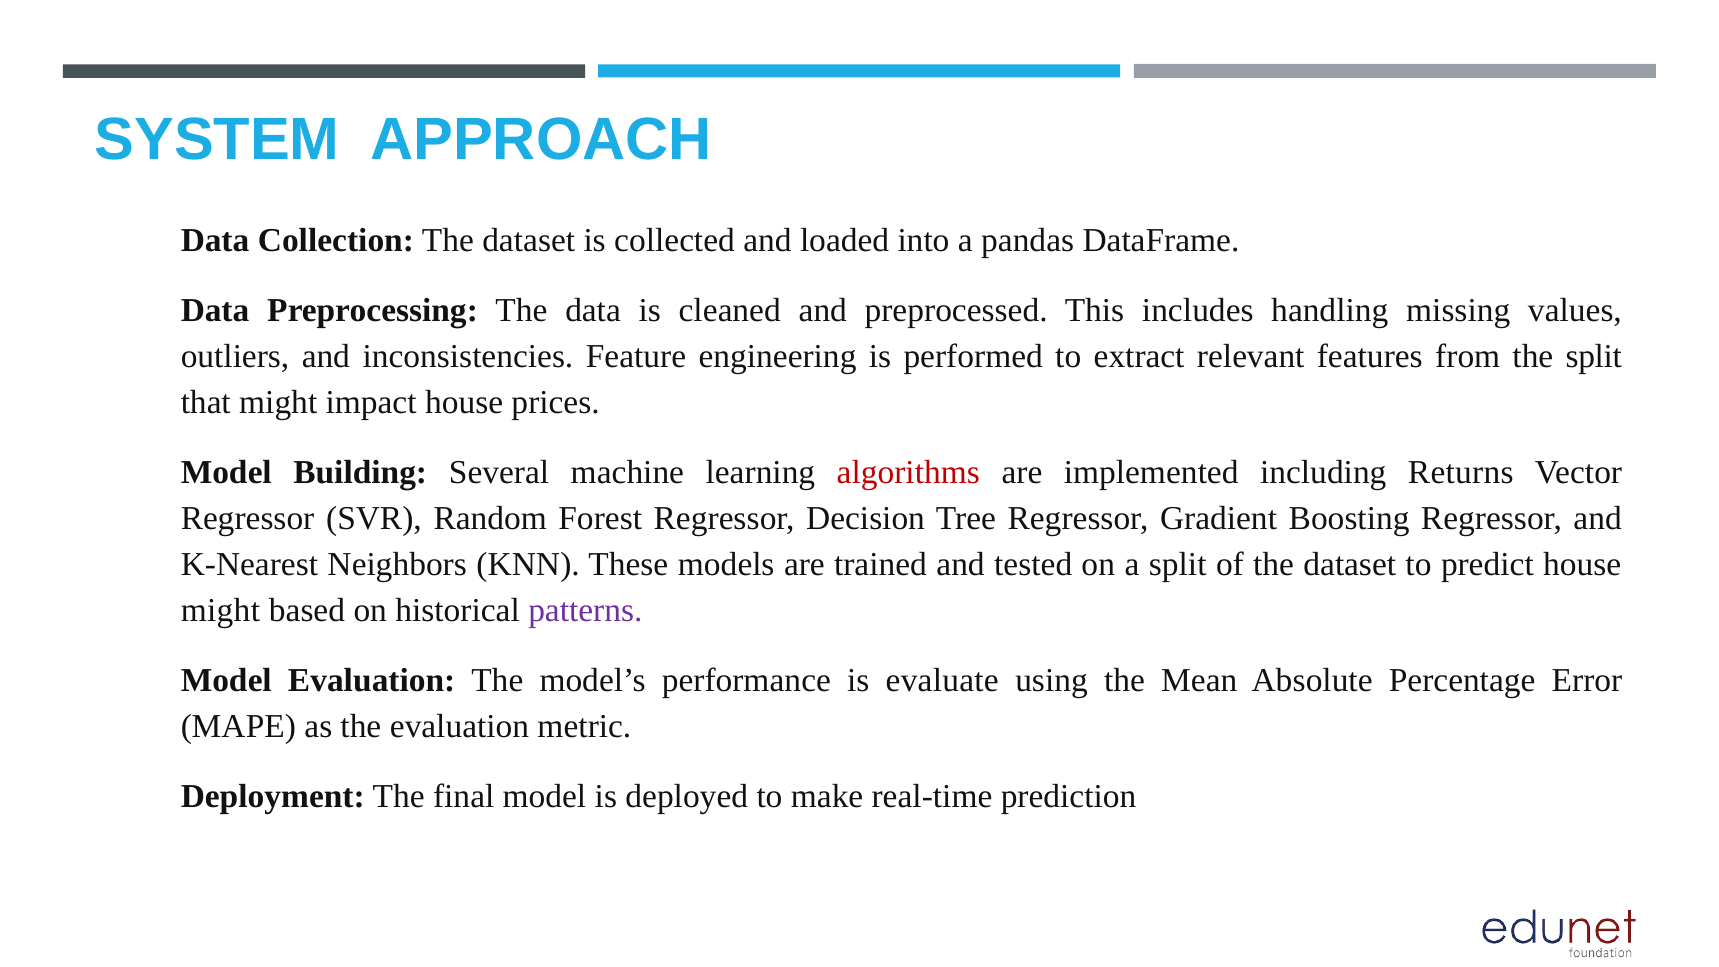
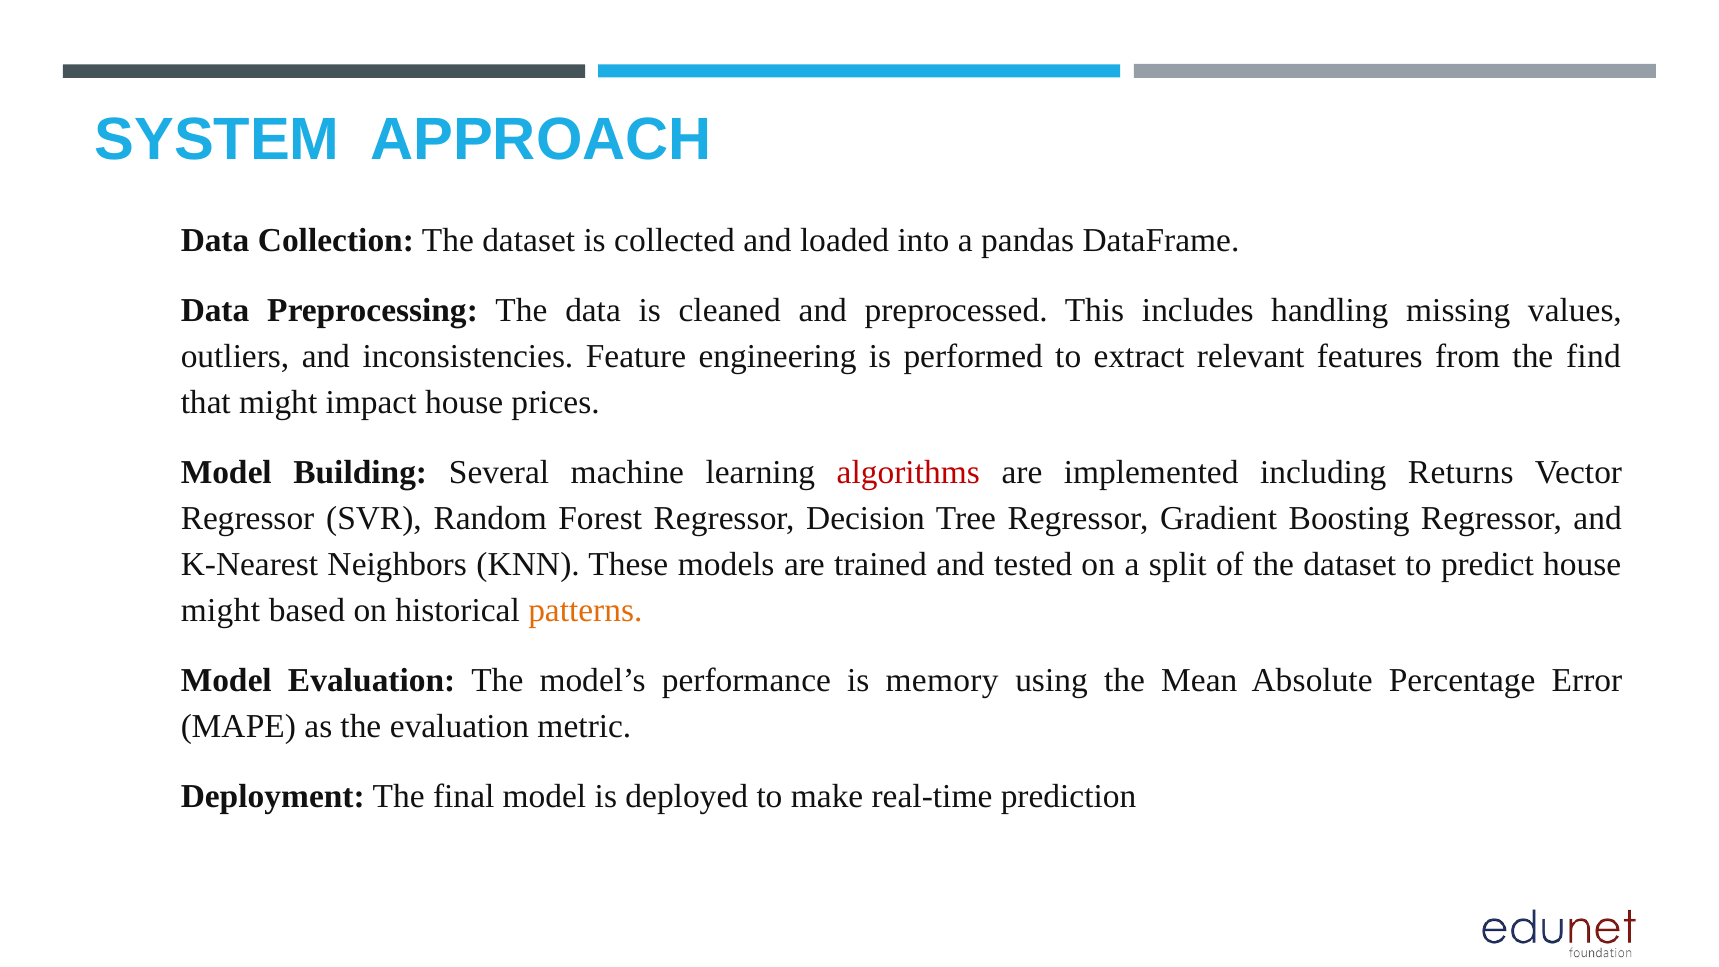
the split: split -> find
patterns colour: purple -> orange
evaluate: evaluate -> memory
